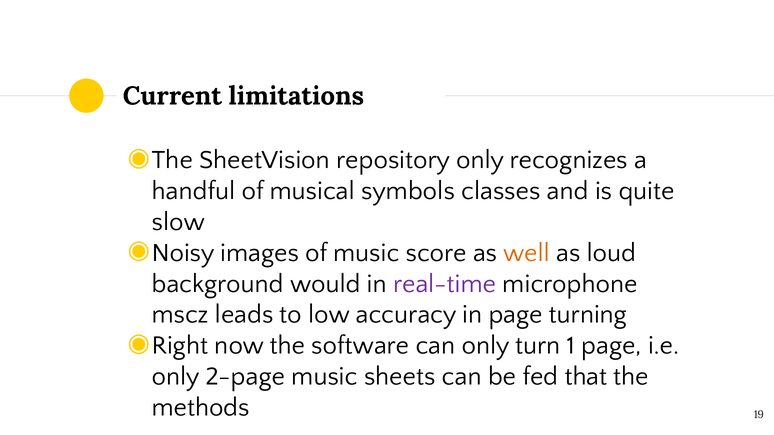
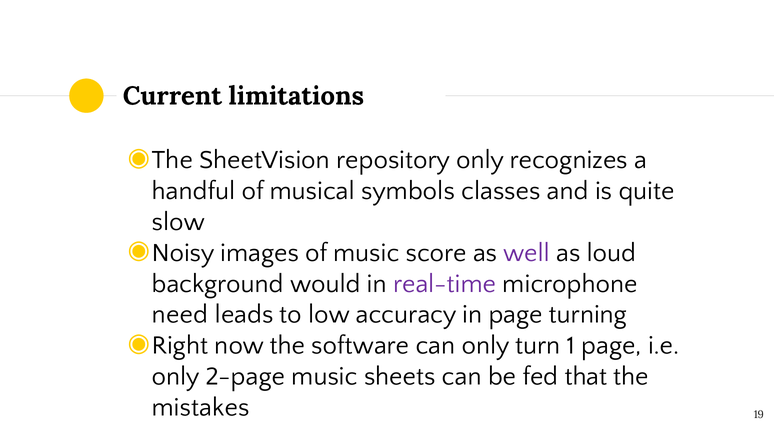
well colour: orange -> purple
mscz: mscz -> need
methods: methods -> mistakes
